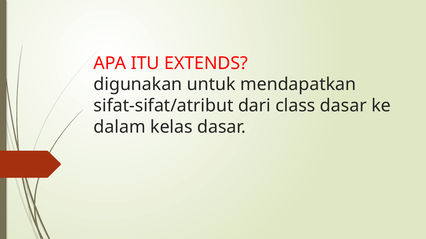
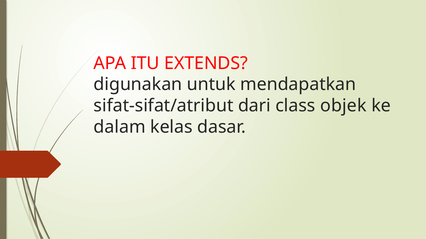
class dasar: dasar -> objek
